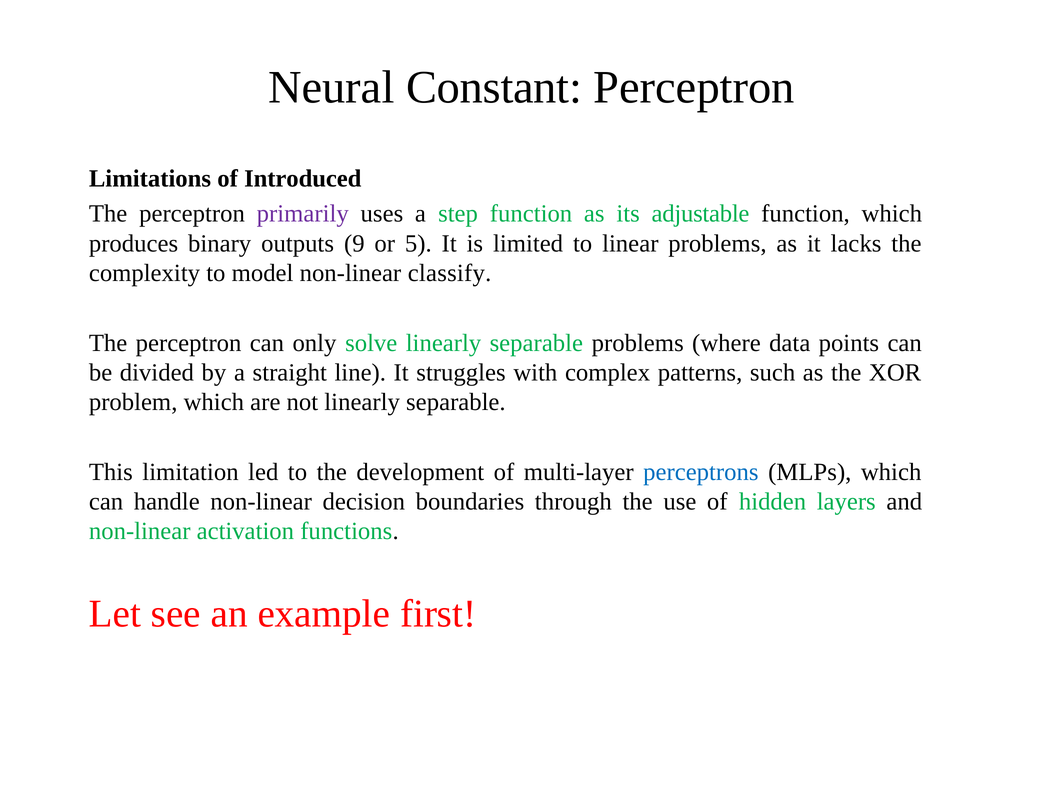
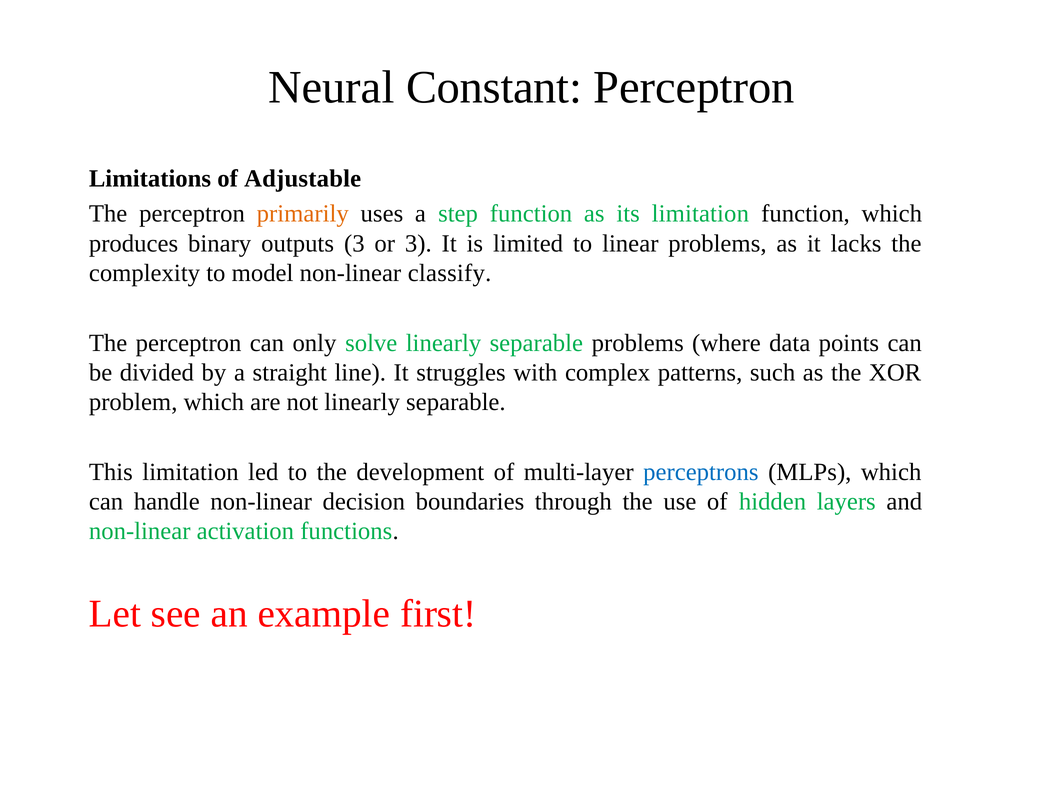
Introduced: Introduced -> Adjustable
primarily colour: purple -> orange
its adjustable: adjustable -> limitation
outputs 9: 9 -> 3
or 5: 5 -> 3
